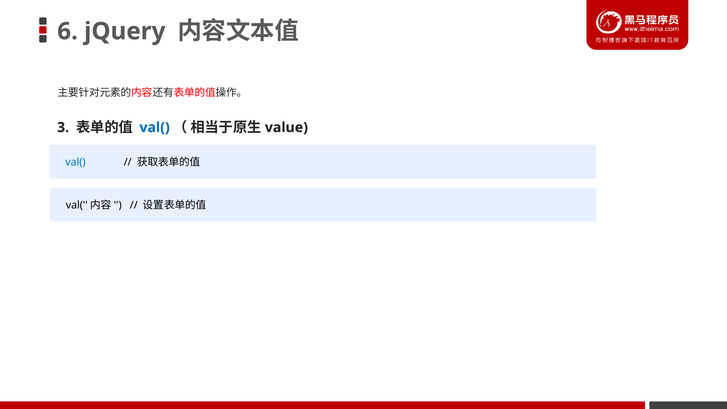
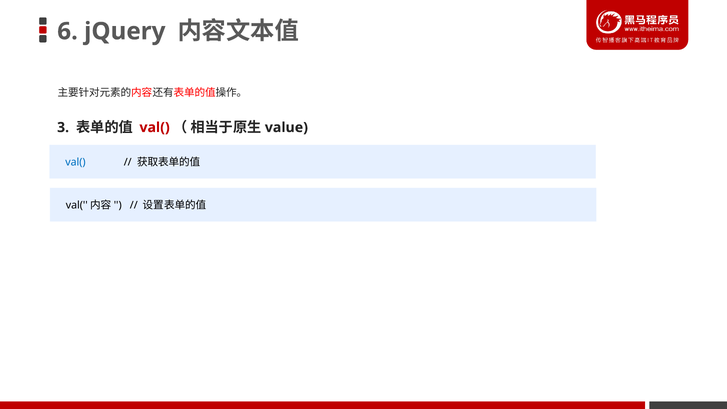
val( at (155, 127) colour: blue -> red
